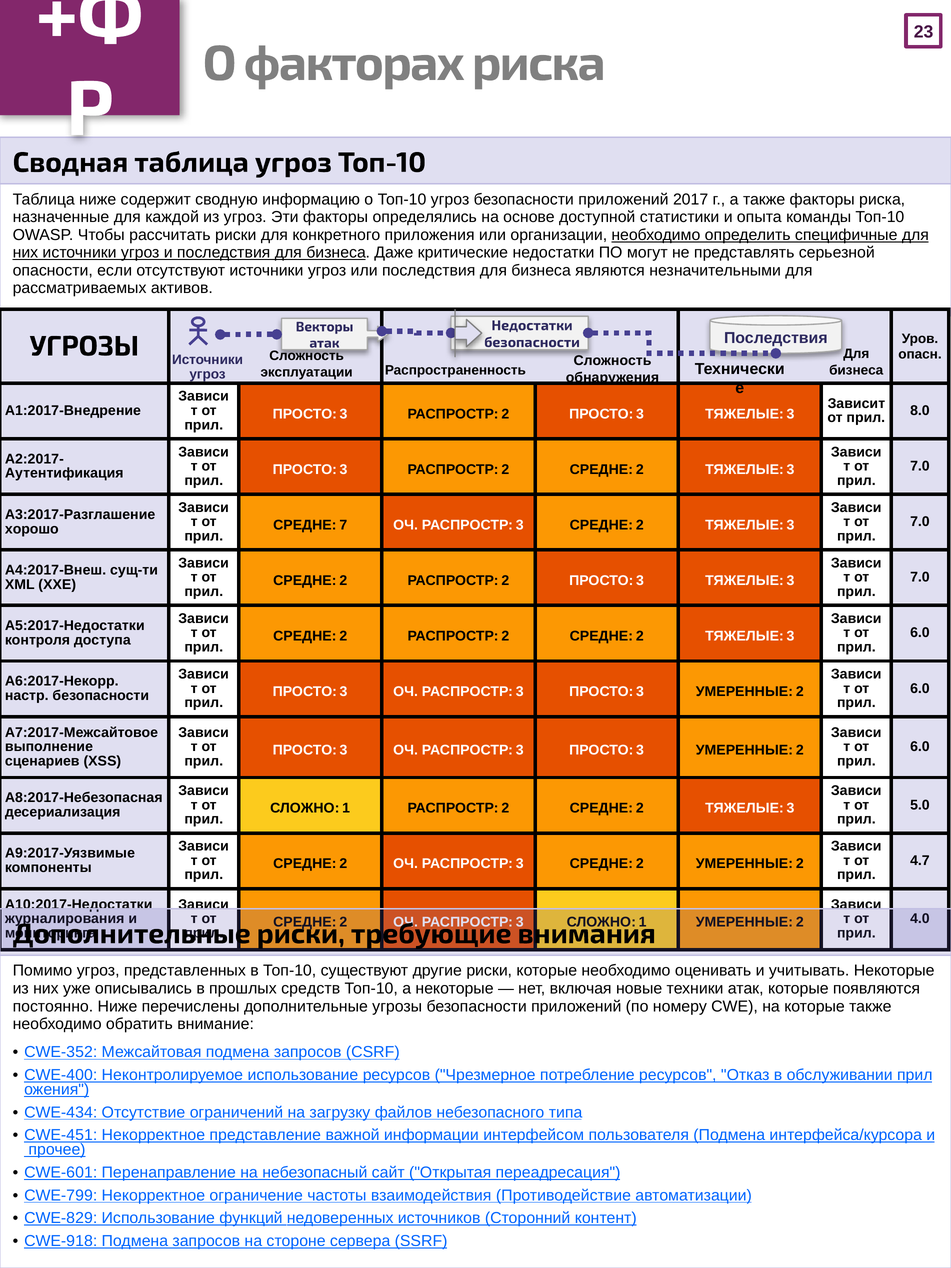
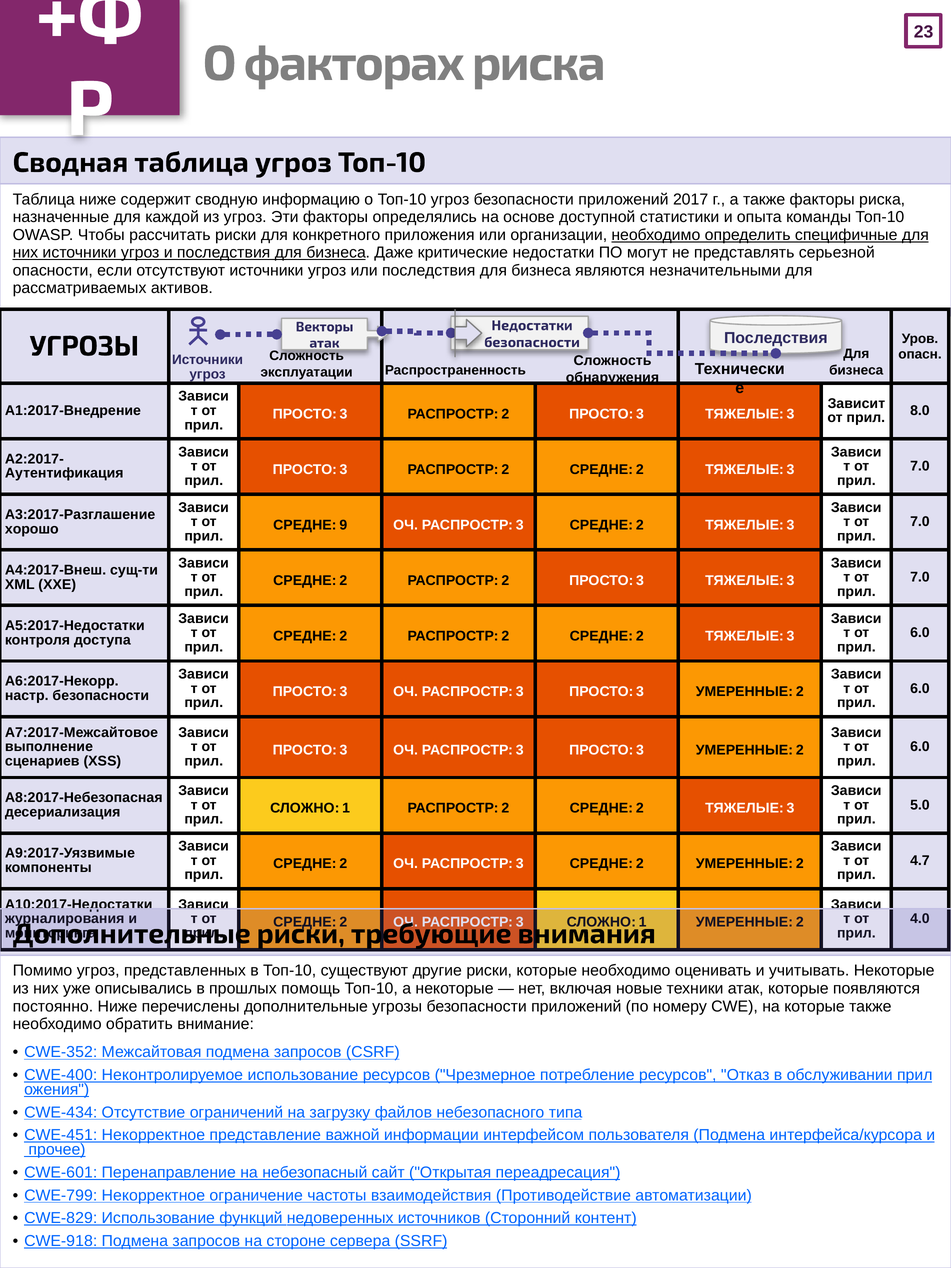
7: 7 -> 9
средств: средств -> помощь
